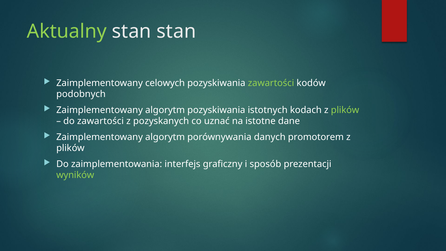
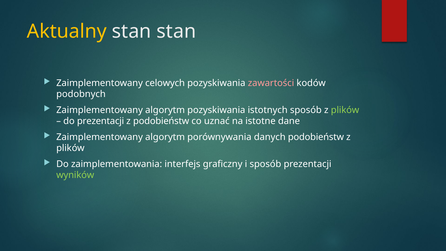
Aktualny colour: light green -> yellow
zawartości at (271, 83) colour: light green -> pink
istotnych kodach: kodach -> sposób
do zawartości: zawartości -> prezentacji
z pozyskanych: pozyskanych -> podobieństw
danych promotorem: promotorem -> podobieństw
